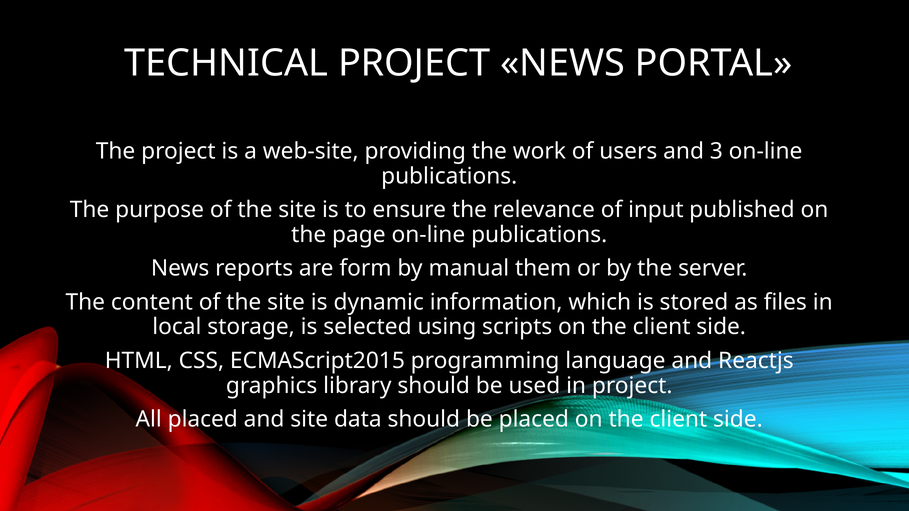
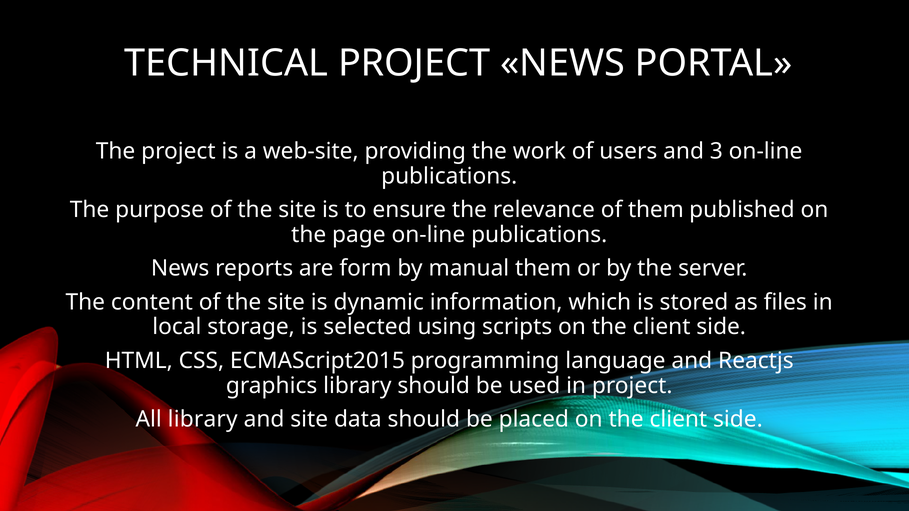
of input: input -> them
All placed: placed -> library
